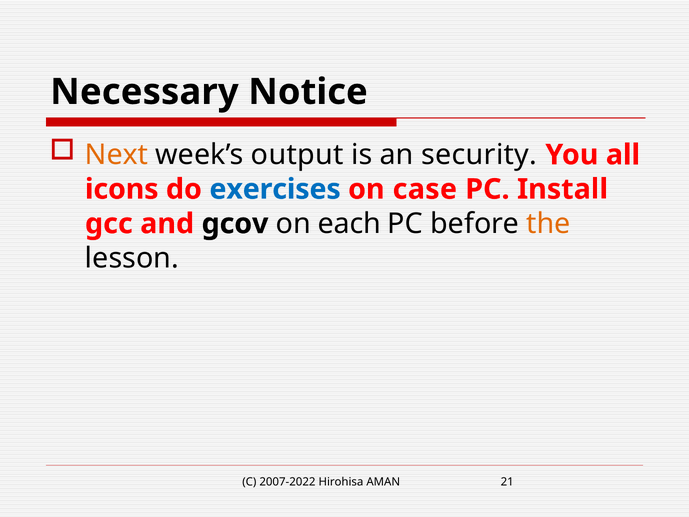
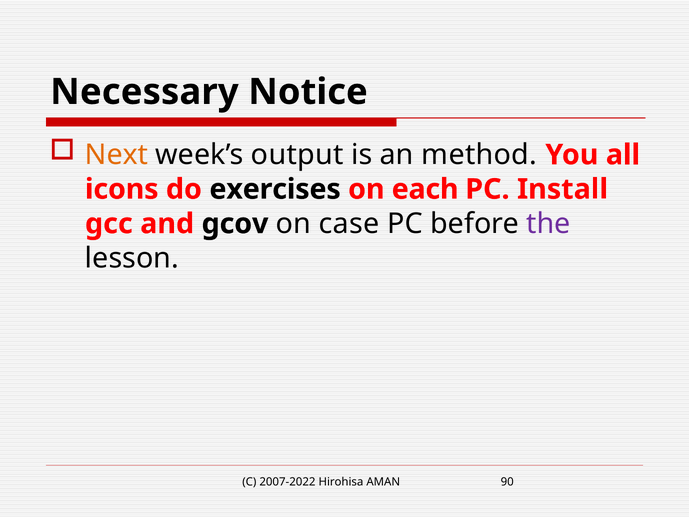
security: security -> method
exercises colour: blue -> black
case: case -> each
each: each -> case
the colour: orange -> purple
21: 21 -> 90
